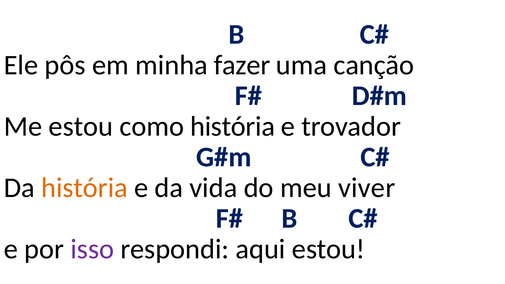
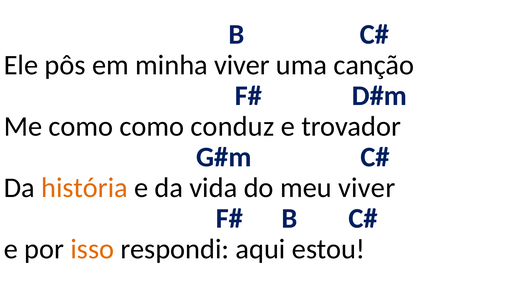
minha fazer: fazer -> viver
Me estou: estou -> como
como história: história -> conduz
isso colour: purple -> orange
